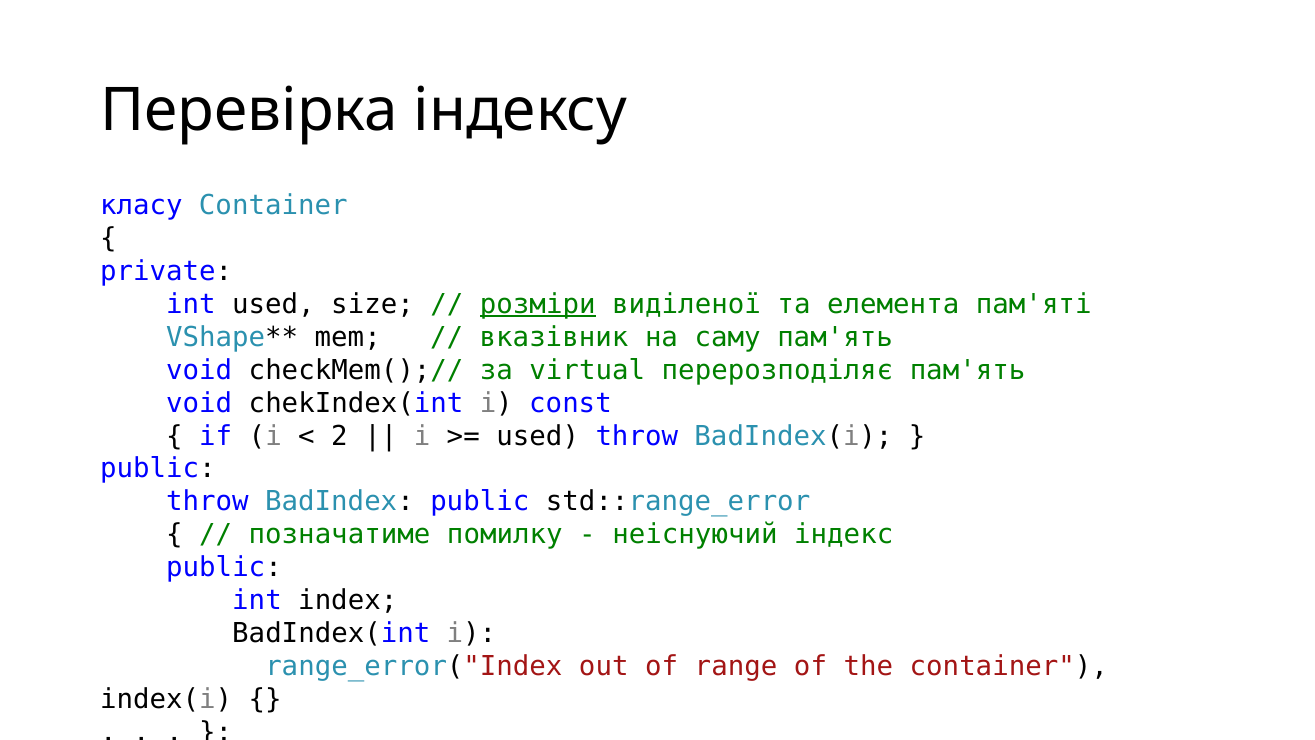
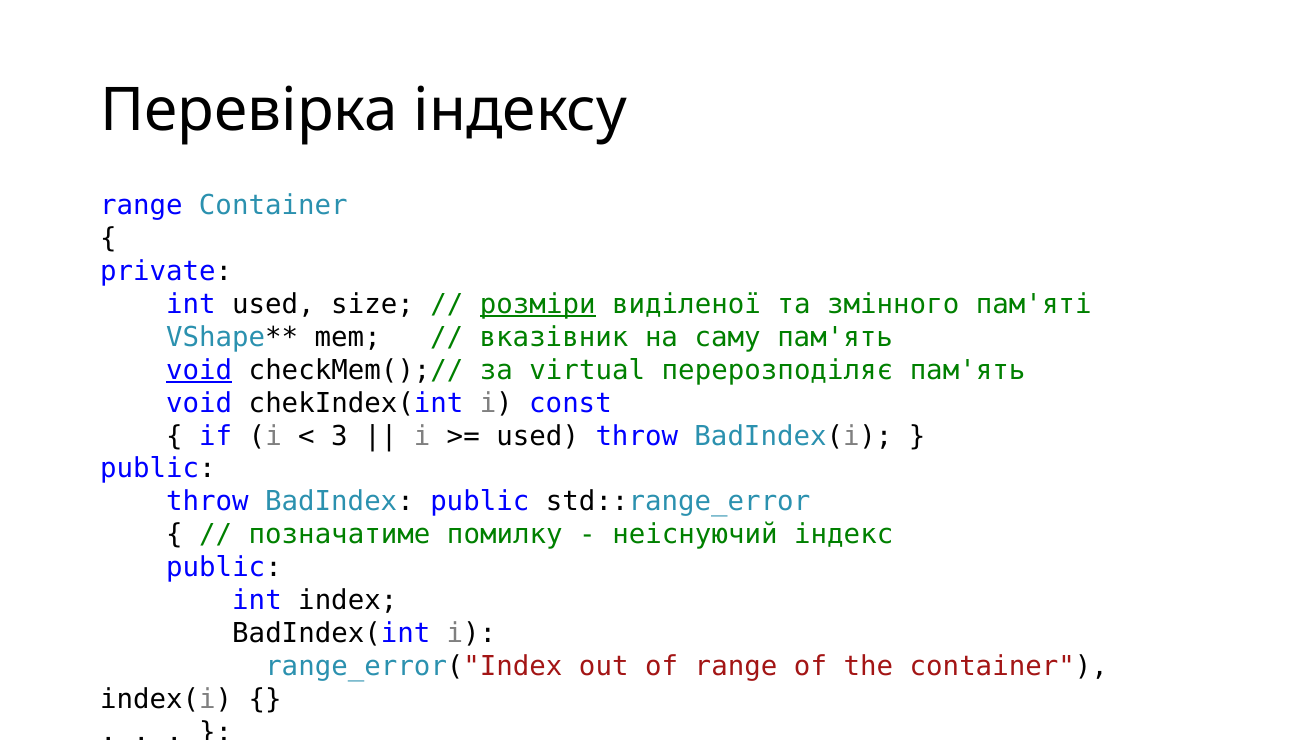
класу at (141, 206): класу -> range
елемента: елемента -> змінного
void at (199, 370) underline: none -> present
2: 2 -> 3
